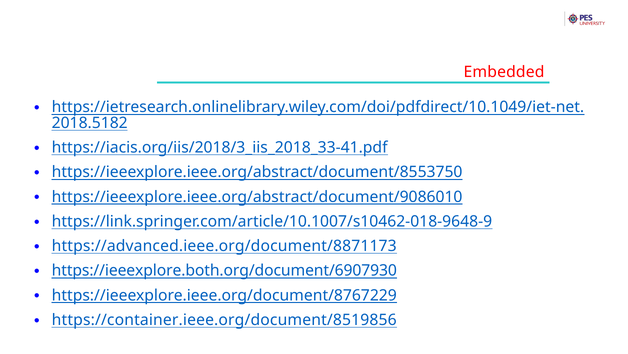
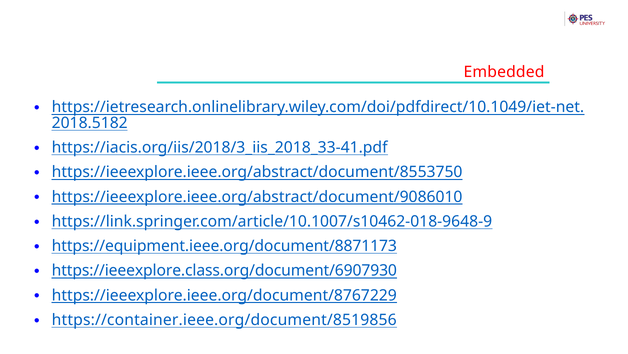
https://advanced.ieee.org/document/8871173: https://advanced.ieee.org/document/8871173 -> https://equipment.ieee.org/document/8871173
https://ieeexplore.both.org/document/6907930: https://ieeexplore.both.org/document/6907930 -> https://ieeexplore.class.org/document/6907930
